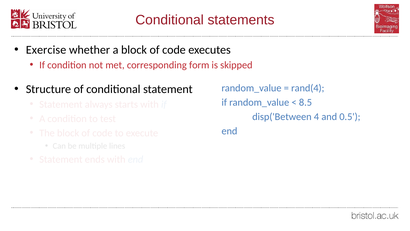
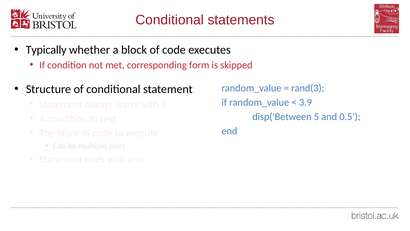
Exercise: Exercise -> Typically
rand(4: rand(4 -> rand(3
8.5: 8.5 -> 3.9
4: 4 -> 5
